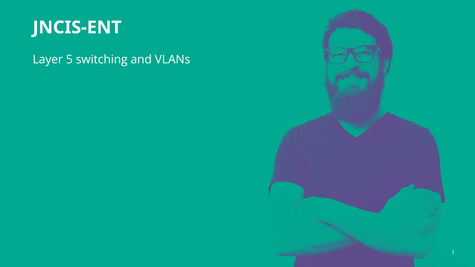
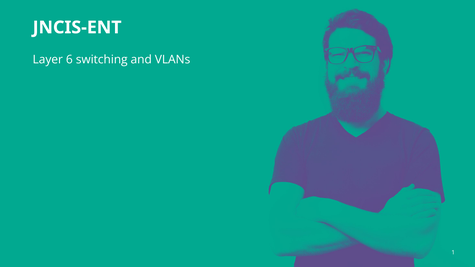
5: 5 -> 6
